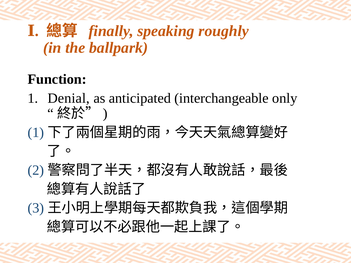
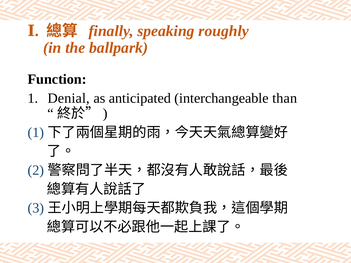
only: only -> than
